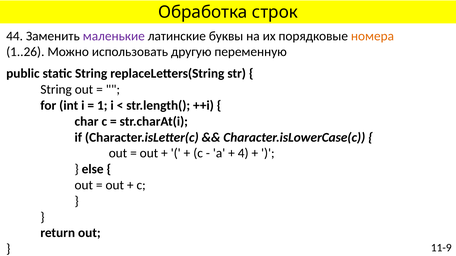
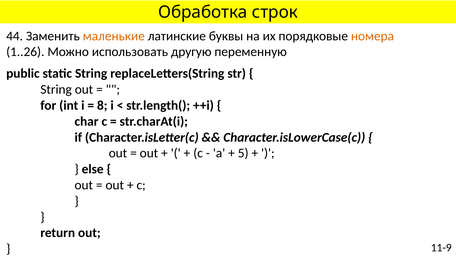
маленькие colour: purple -> orange
1: 1 -> 8
4: 4 -> 5
